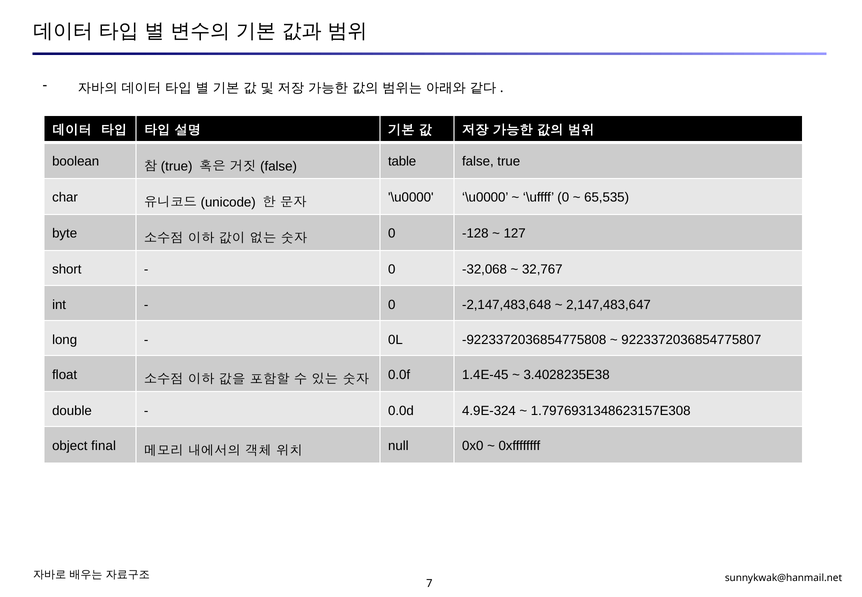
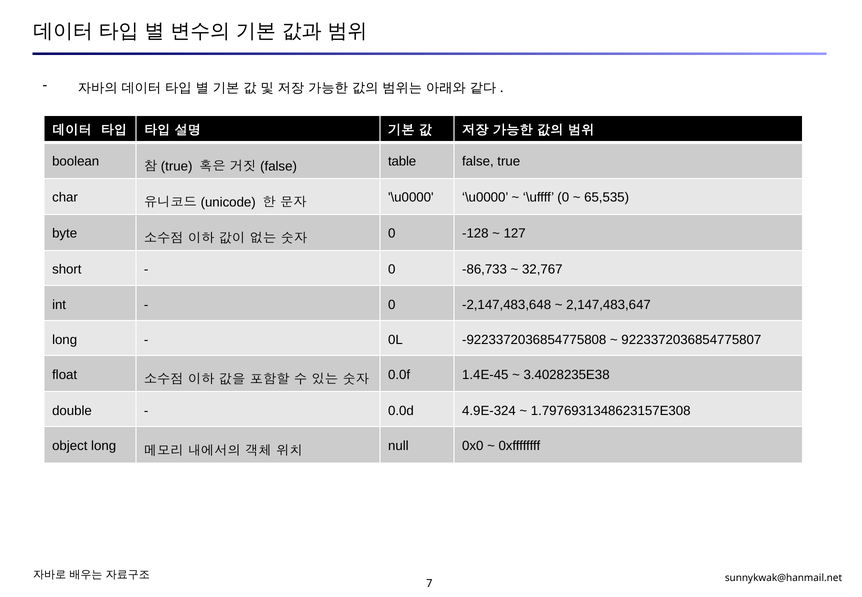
-32,068: -32,068 -> -86,733
object final: final -> long
